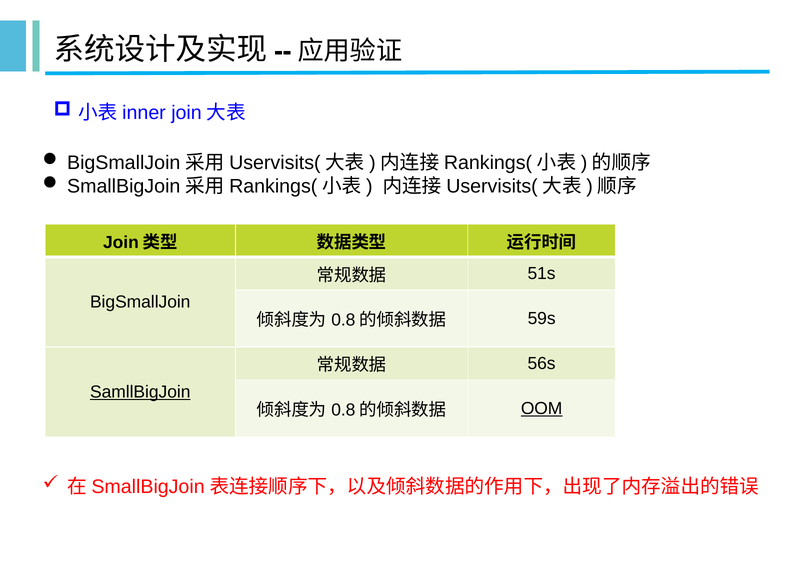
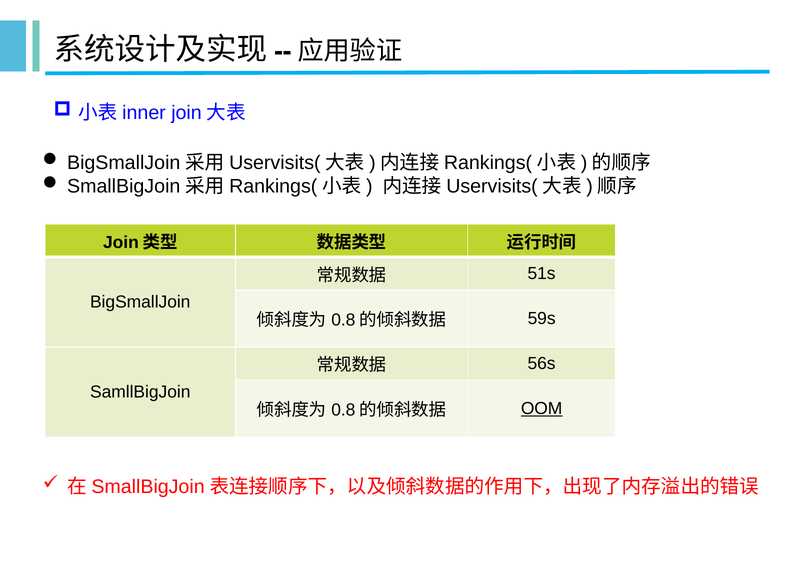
SamllBigJoin underline: present -> none
